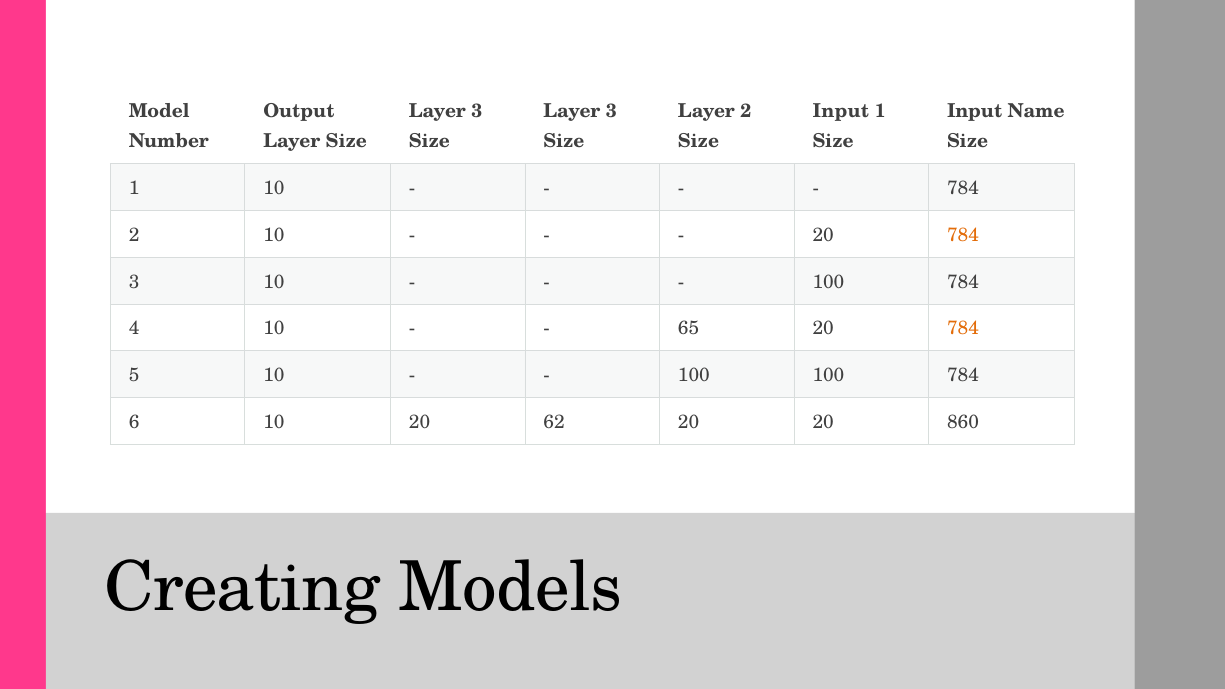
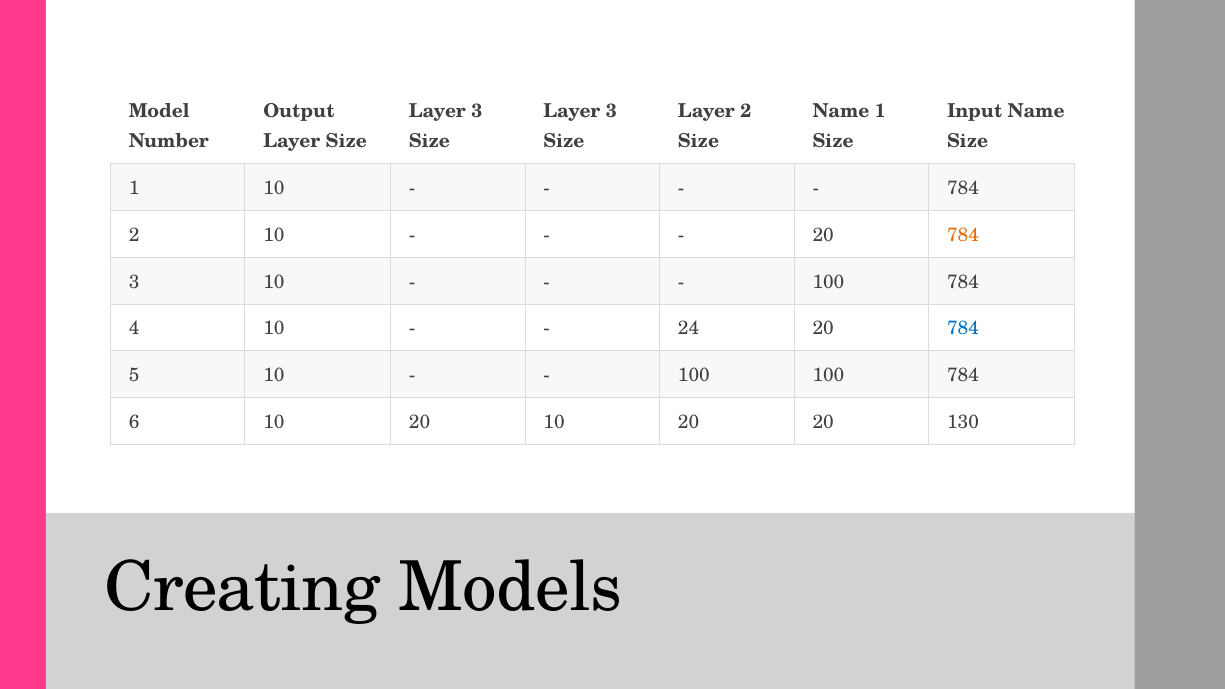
Input at (841, 111): Input -> Name
65: 65 -> 24
784 at (963, 329) colour: orange -> blue
20 62: 62 -> 10
860: 860 -> 130
